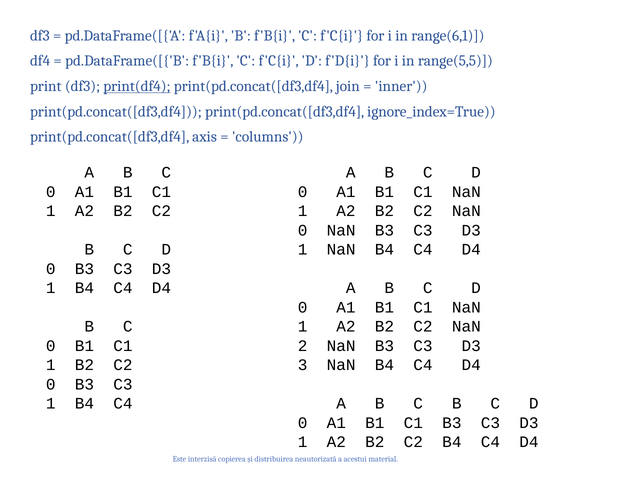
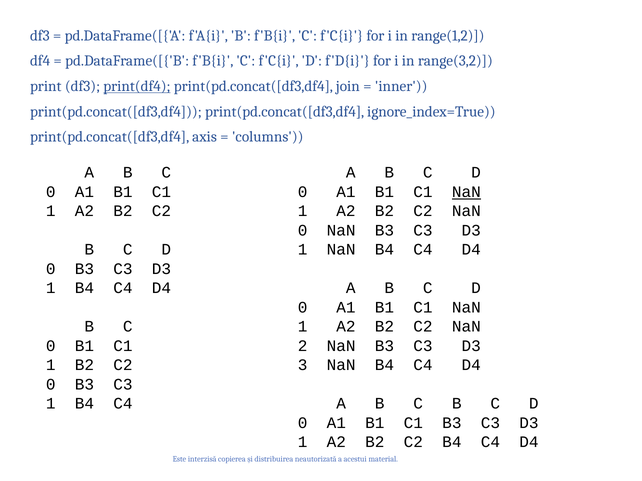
range(6,1: range(6,1 -> range(1,2
range(5,5: range(5,5 -> range(3,2
NaN at (466, 192) underline: none -> present
